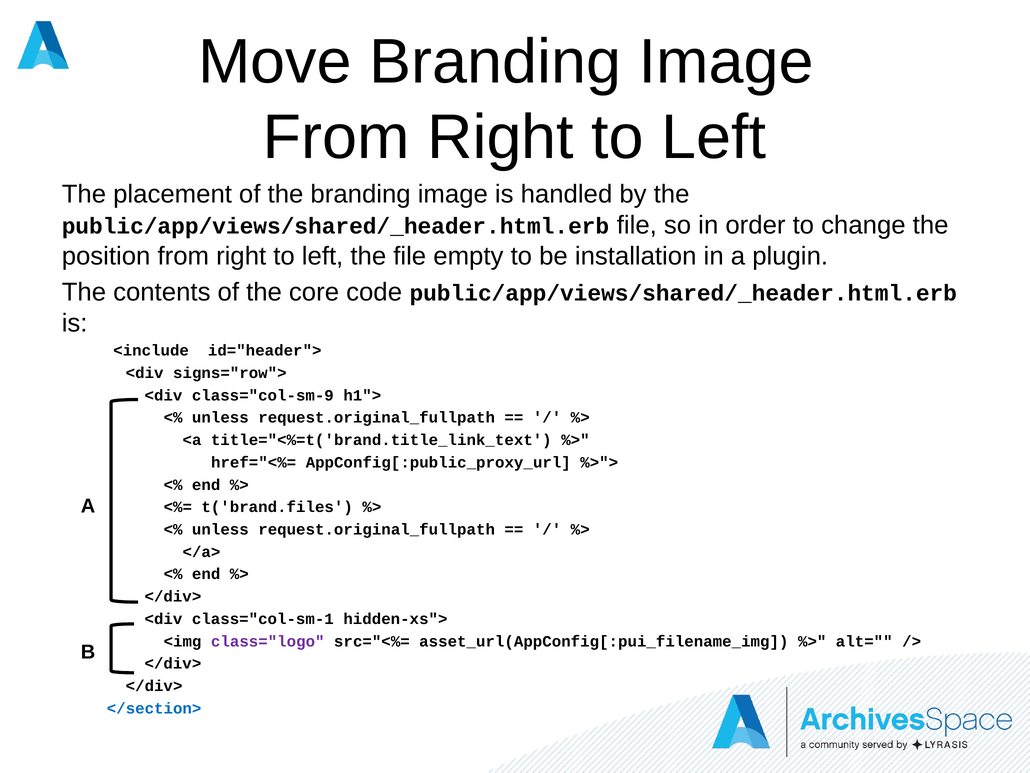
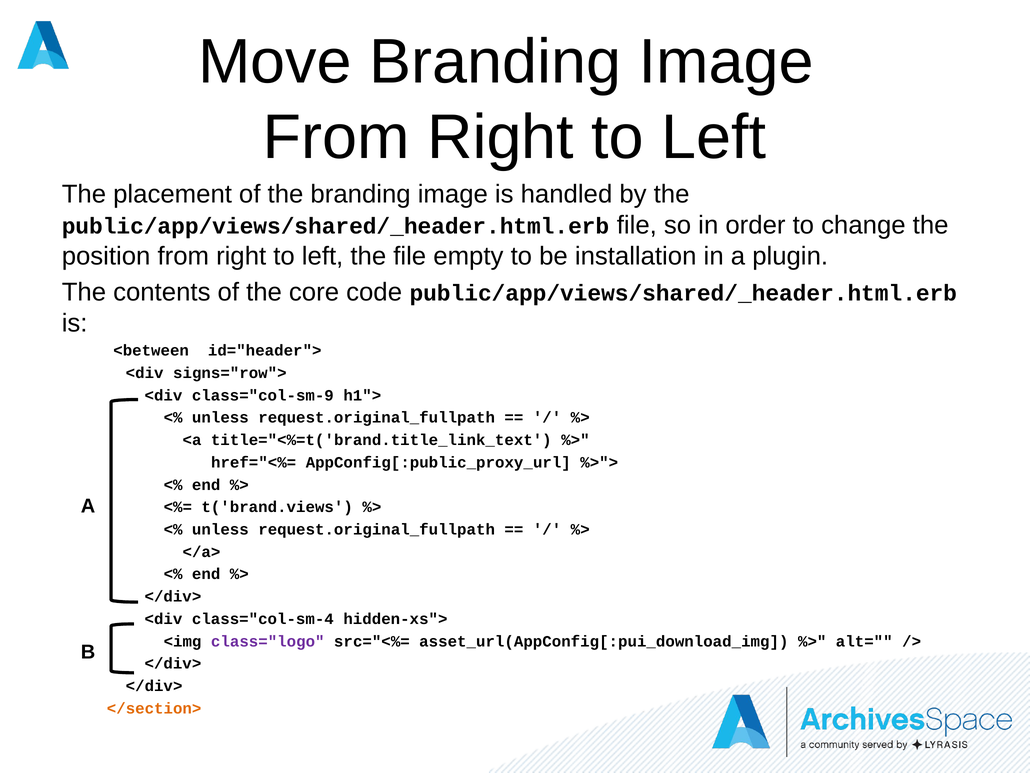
<include: <include -> <between
t('brand.files: t('brand.files -> t('brand.views
class="col-sm-1: class="col-sm-1 -> class="col-sm-4
asset_url(AppConfig[:pui_filename_img: asset_url(AppConfig[:pui_filename_img -> asset_url(AppConfig[:pui_download_img
</section> colour: blue -> orange
